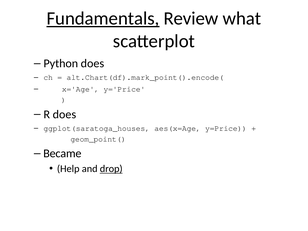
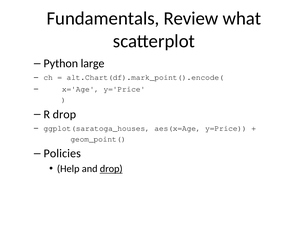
Fundamentals underline: present -> none
Python does: does -> large
R does: does -> drop
Became: Became -> Policies
